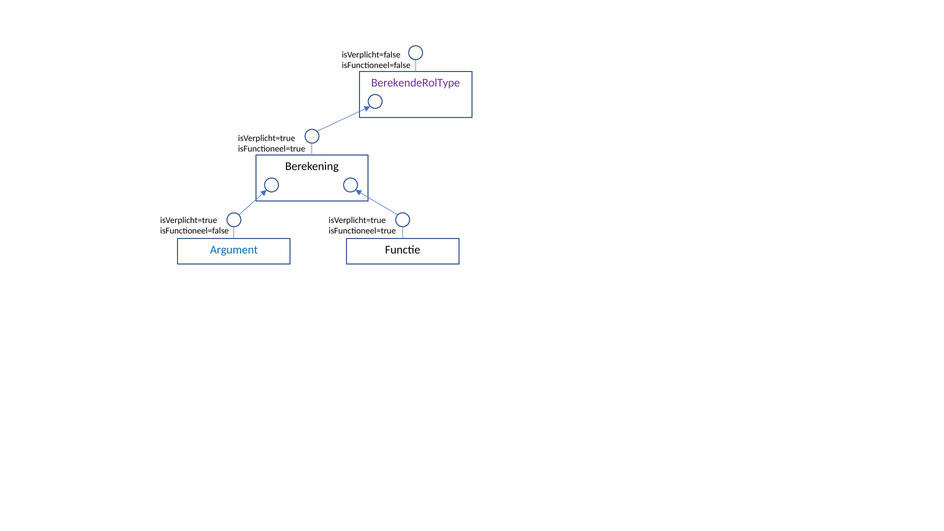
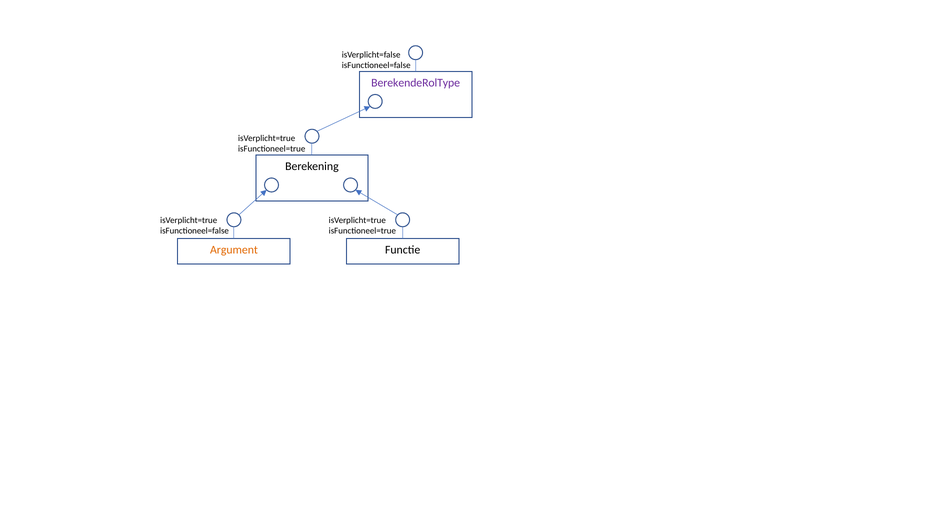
Argument colour: blue -> orange
